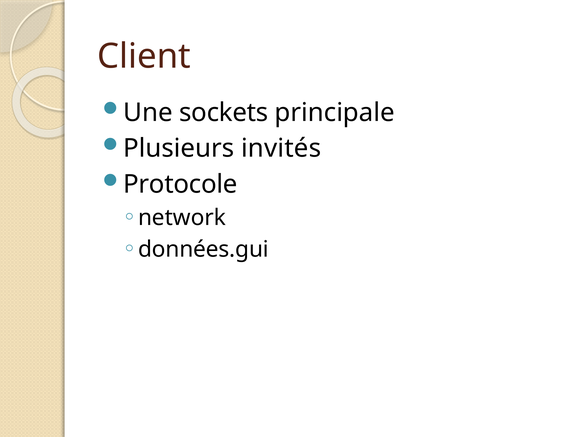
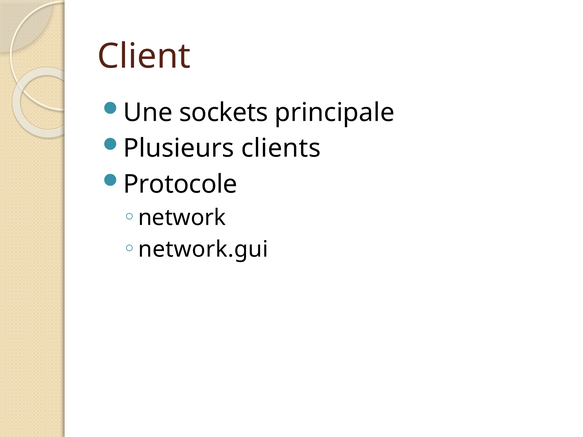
invités: invités -> clients
données.gui: données.gui -> network.gui
